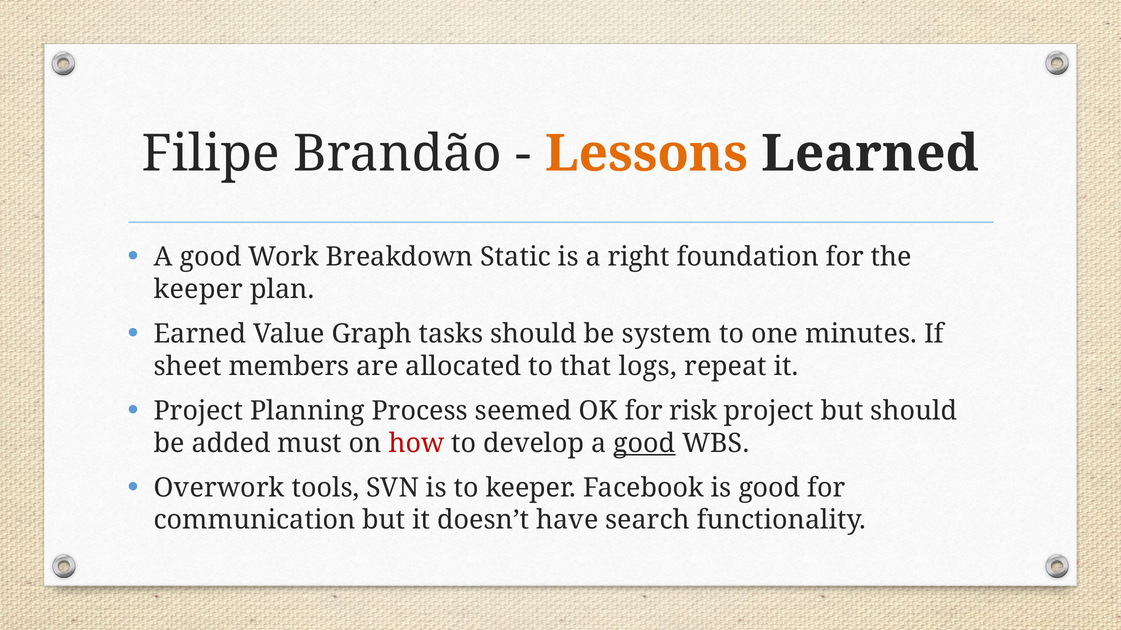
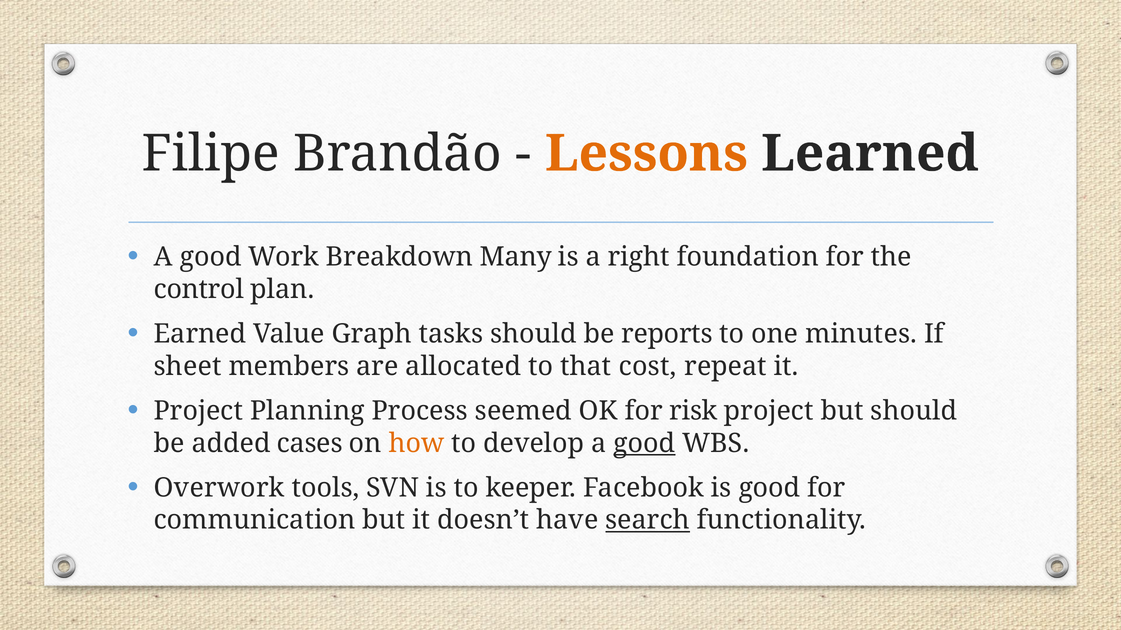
Static: Static -> Many
keeper at (198, 290): keeper -> control
system: system -> reports
logs: logs -> cost
must: must -> cases
how colour: red -> orange
search underline: none -> present
